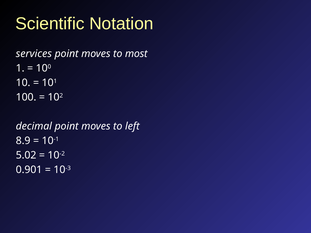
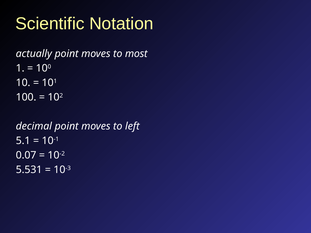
services: services -> actually
8.9: 8.9 -> 5.1
5.02: 5.02 -> 0.07
0.901: 0.901 -> 5.531
